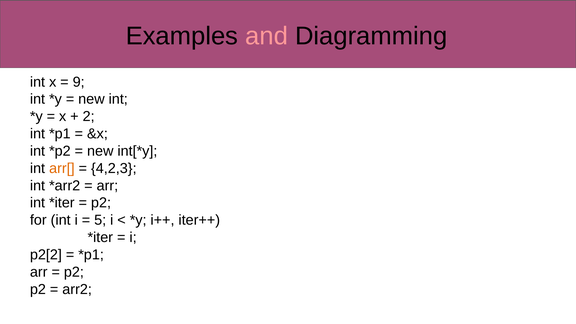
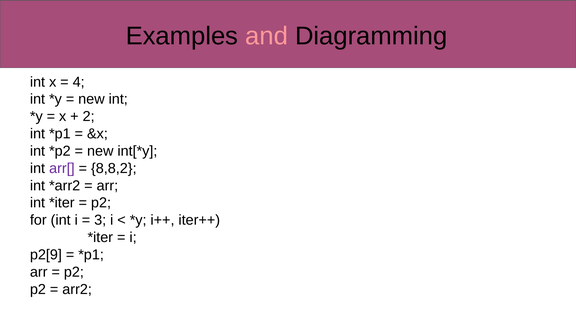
9: 9 -> 4
arr[ colour: orange -> purple
4,2,3: 4,2,3 -> 8,8,2
5: 5 -> 3
p2[2: p2[2 -> p2[9
